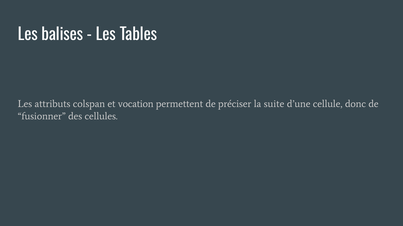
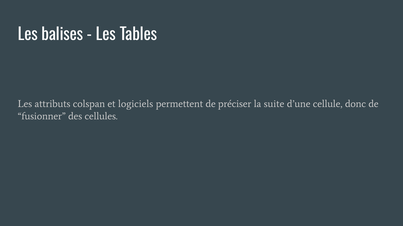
vocation: vocation -> logiciels
